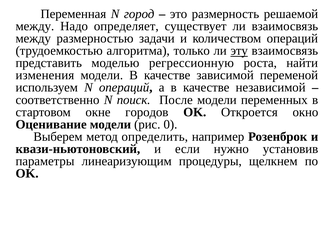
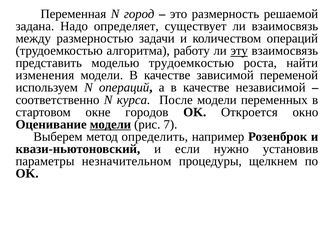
между at (35, 26): между -> задана
только: только -> работу
моделью регрессионную: регрессионную -> трудоемкостью
поиск: поиск -> курса
модели at (110, 124) underline: none -> present
0: 0 -> 7
линеаризующим: линеаризующим -> незначительном
